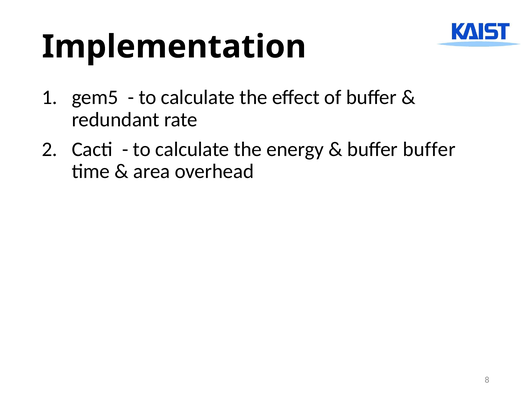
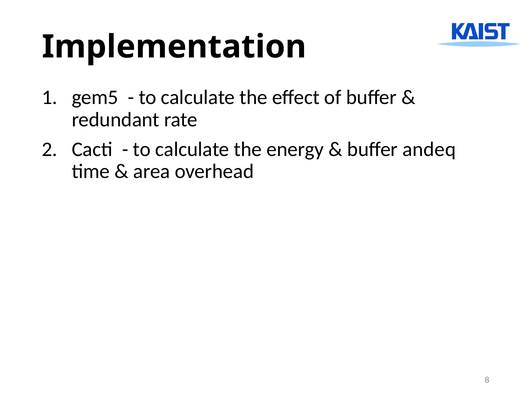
buffer buffer: buffer -> andeq
